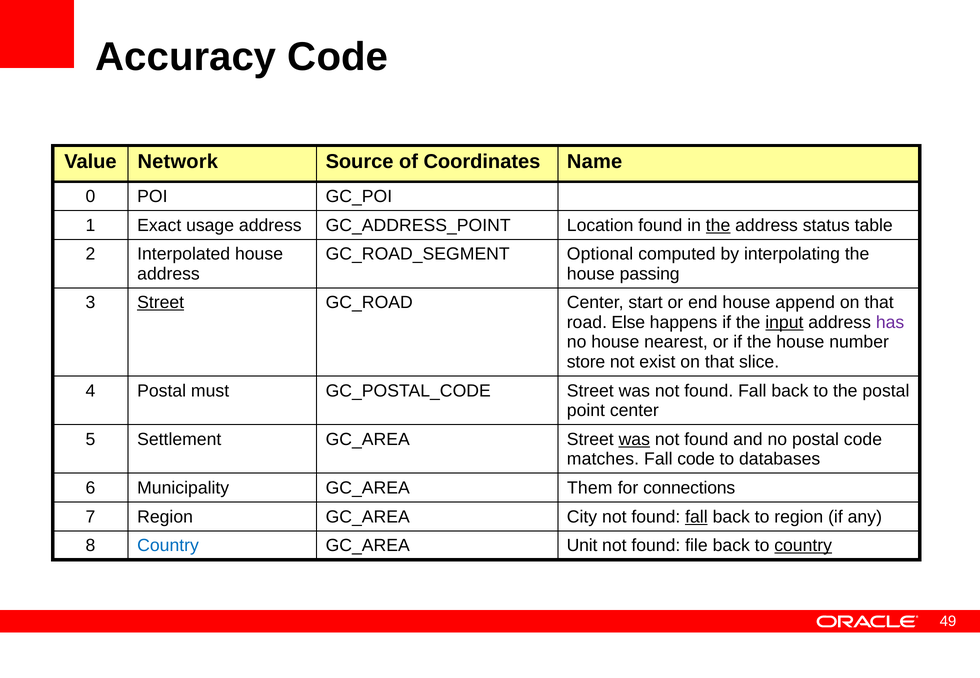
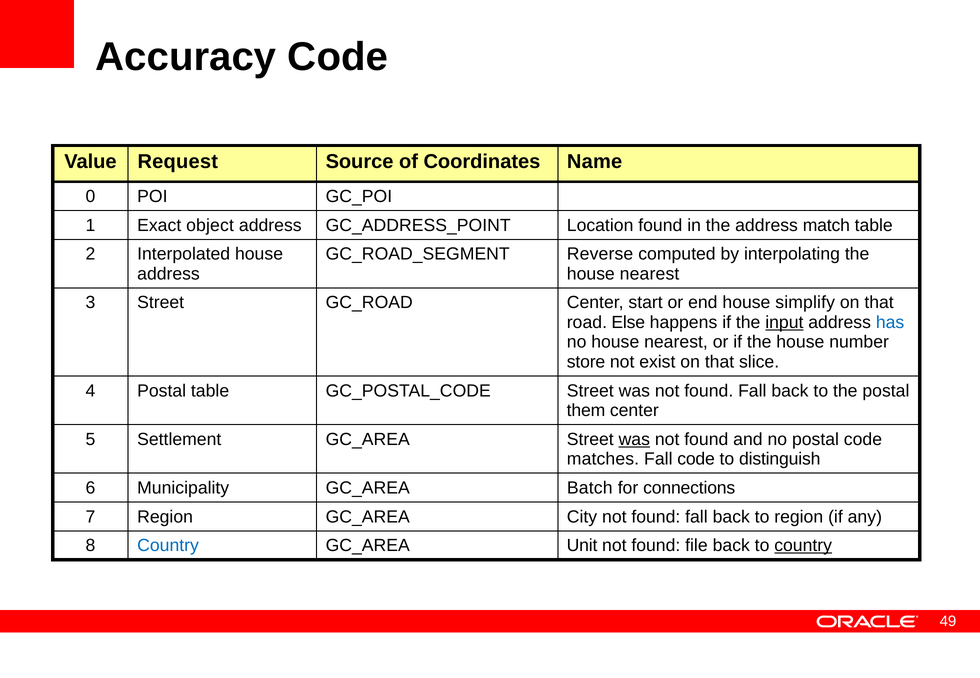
Network: Network -> Request
usage: usage -> object
the at (718, 225) underline: present -> none
status: status -> match
Optional: Optional -> Reverse
passing at (650, 274): passing -> nearest
Street at (161, 303) underline: present -> none
append: append -> simplify
has colour: purple -> blue
Postal must: must -> table
point: point -> them
databases: databases -> distinguish
Them: Them -> Batch
fall at (696, 517) underline: present -> none
